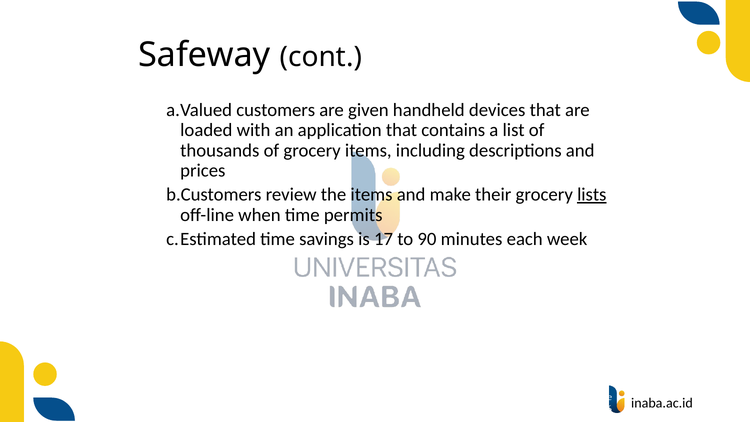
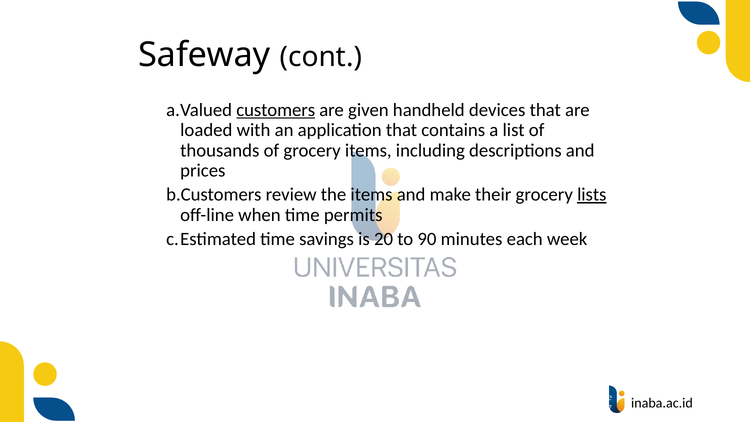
customers underline: none -> present
17: 17 -> 20
2036: 2036 -> 2027
